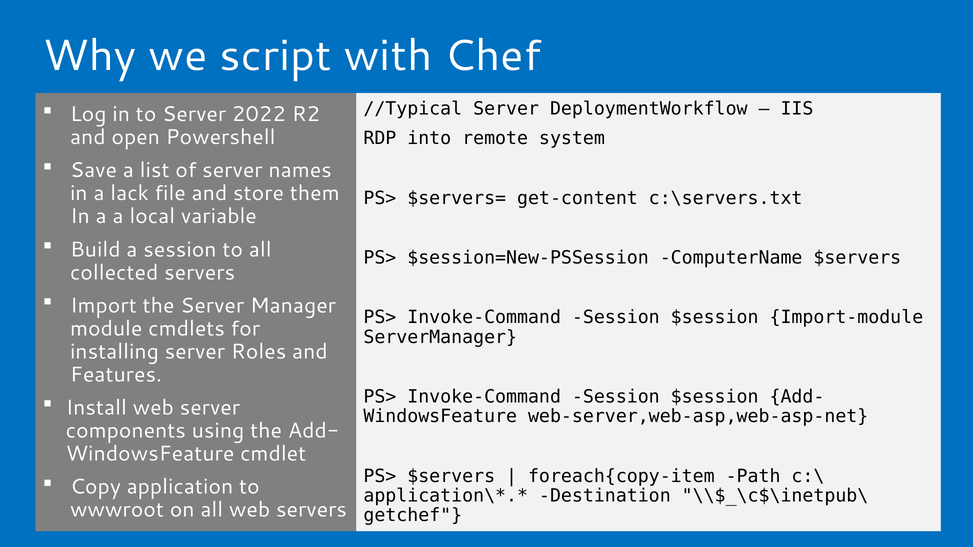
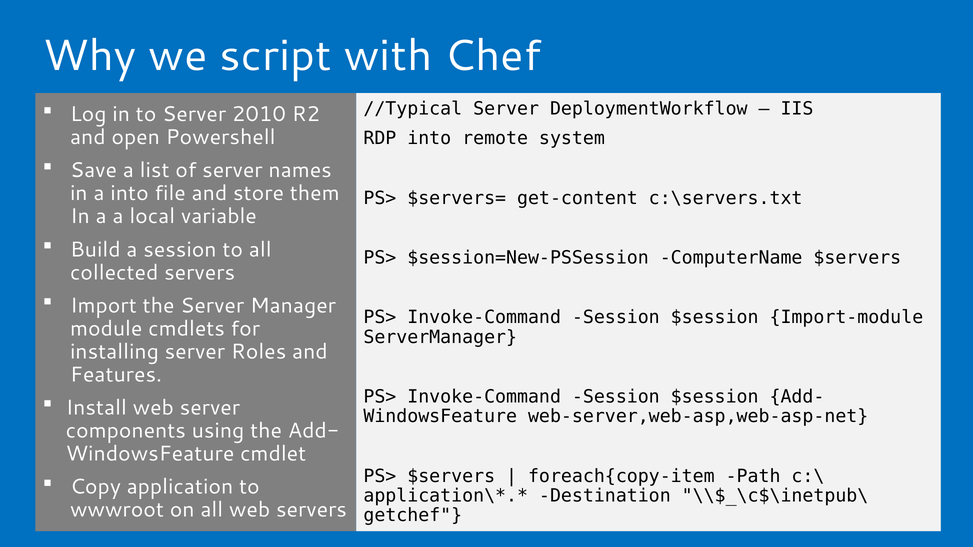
2022: 2022 -> 2010
a lack: lack -> into
